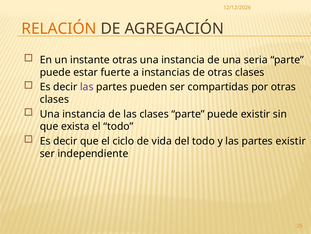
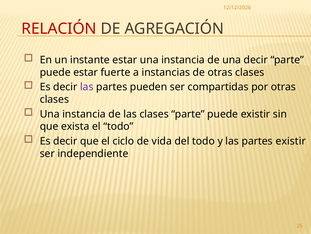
RELACIÓN colour: orange -> red
instante otras: otras -> estar
una seria: seria -> decir
